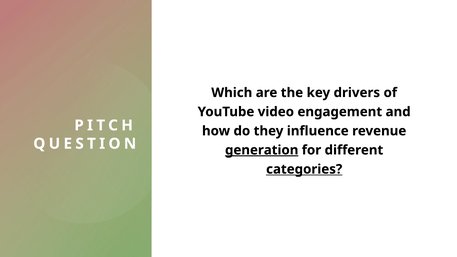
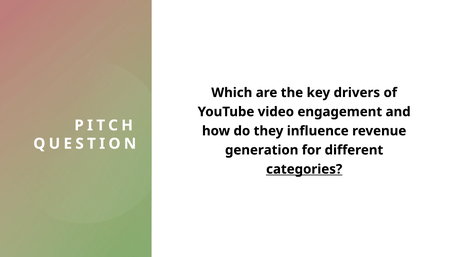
generation underline: present -> none
